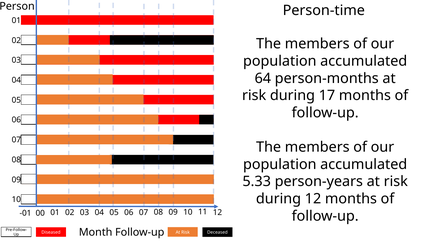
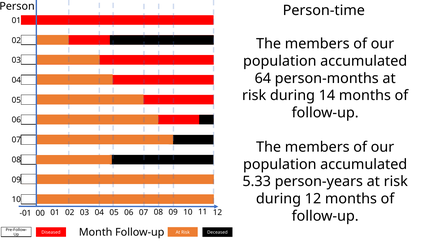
17: 17 -> 14
